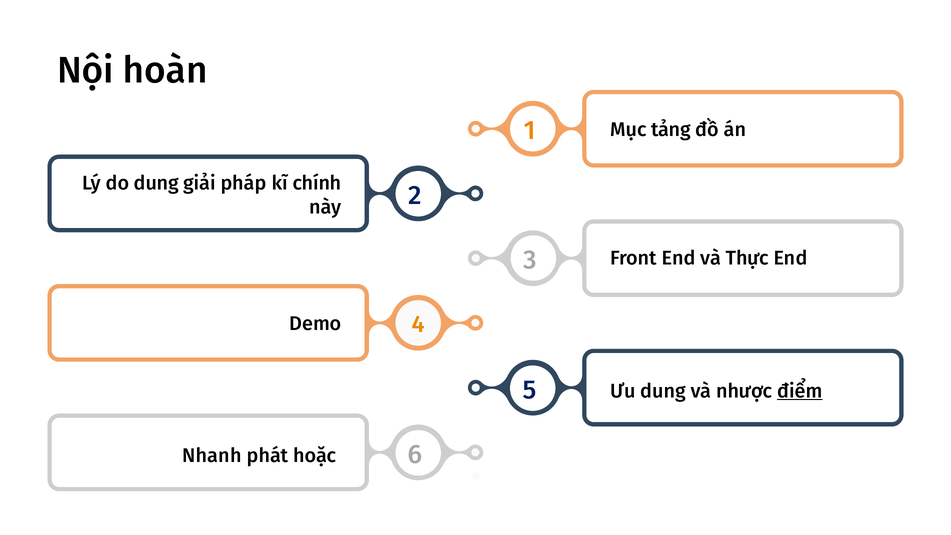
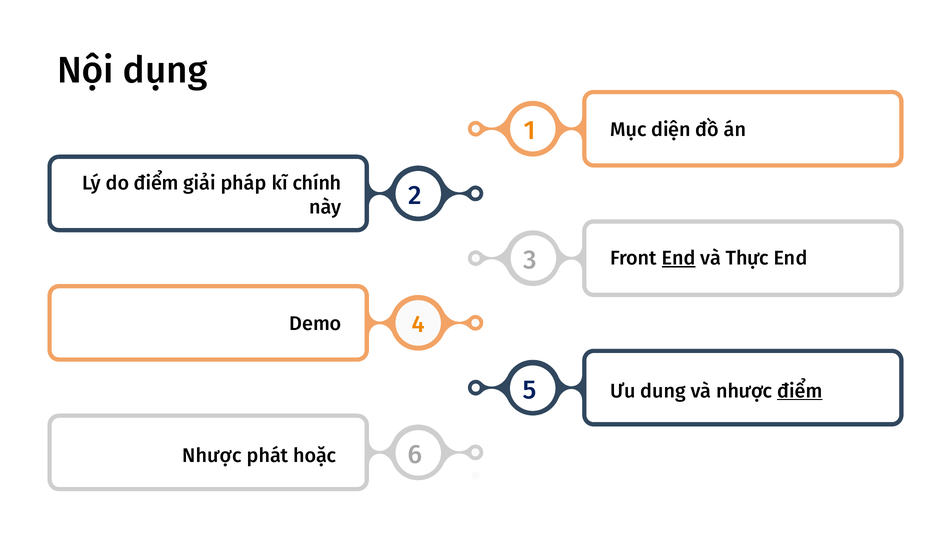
hoàn: hoàn -> dụng
tảng: tảng -> diện
do dung: dung -> điểm
End at (679, 258) underline: none -> present
Nhanh at (212, 456): Nhanh -> Nhược
